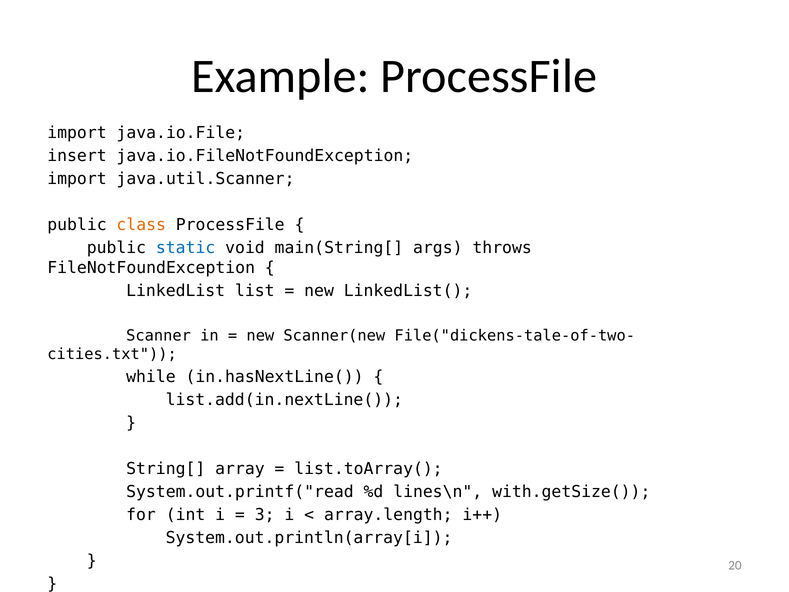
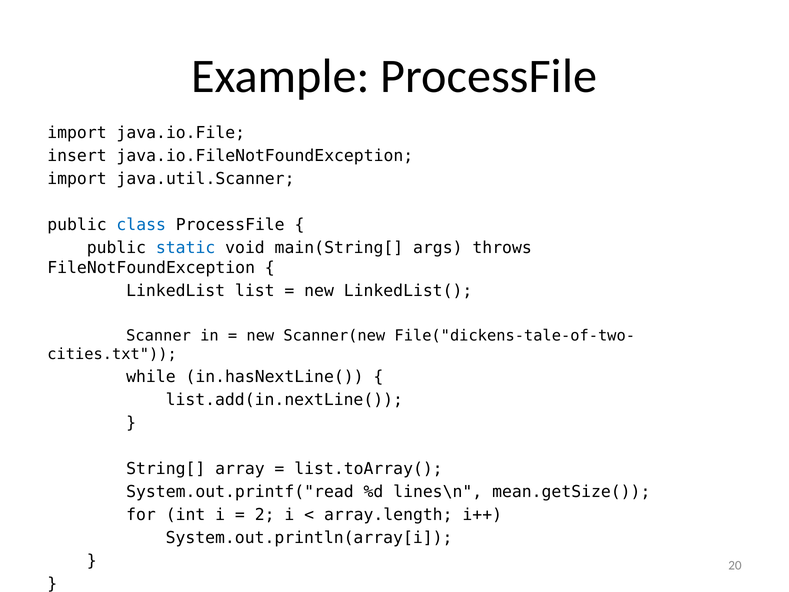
class colour: orange -> blue
with.getSize(: with.getSize( -> mean.getSize(
3: 3 -> 2
